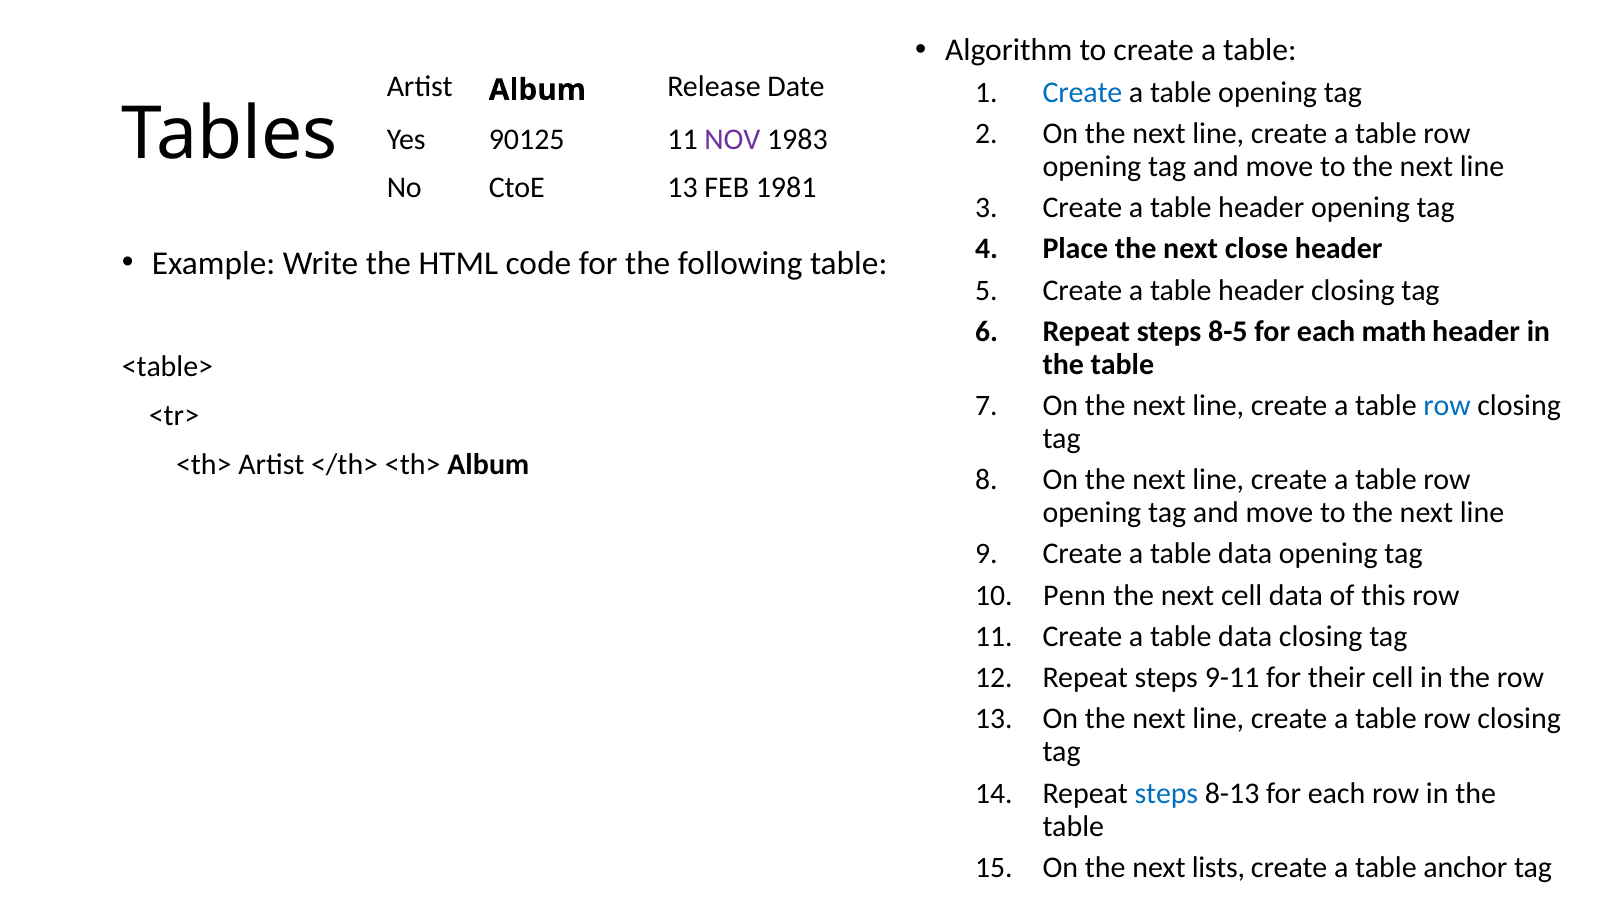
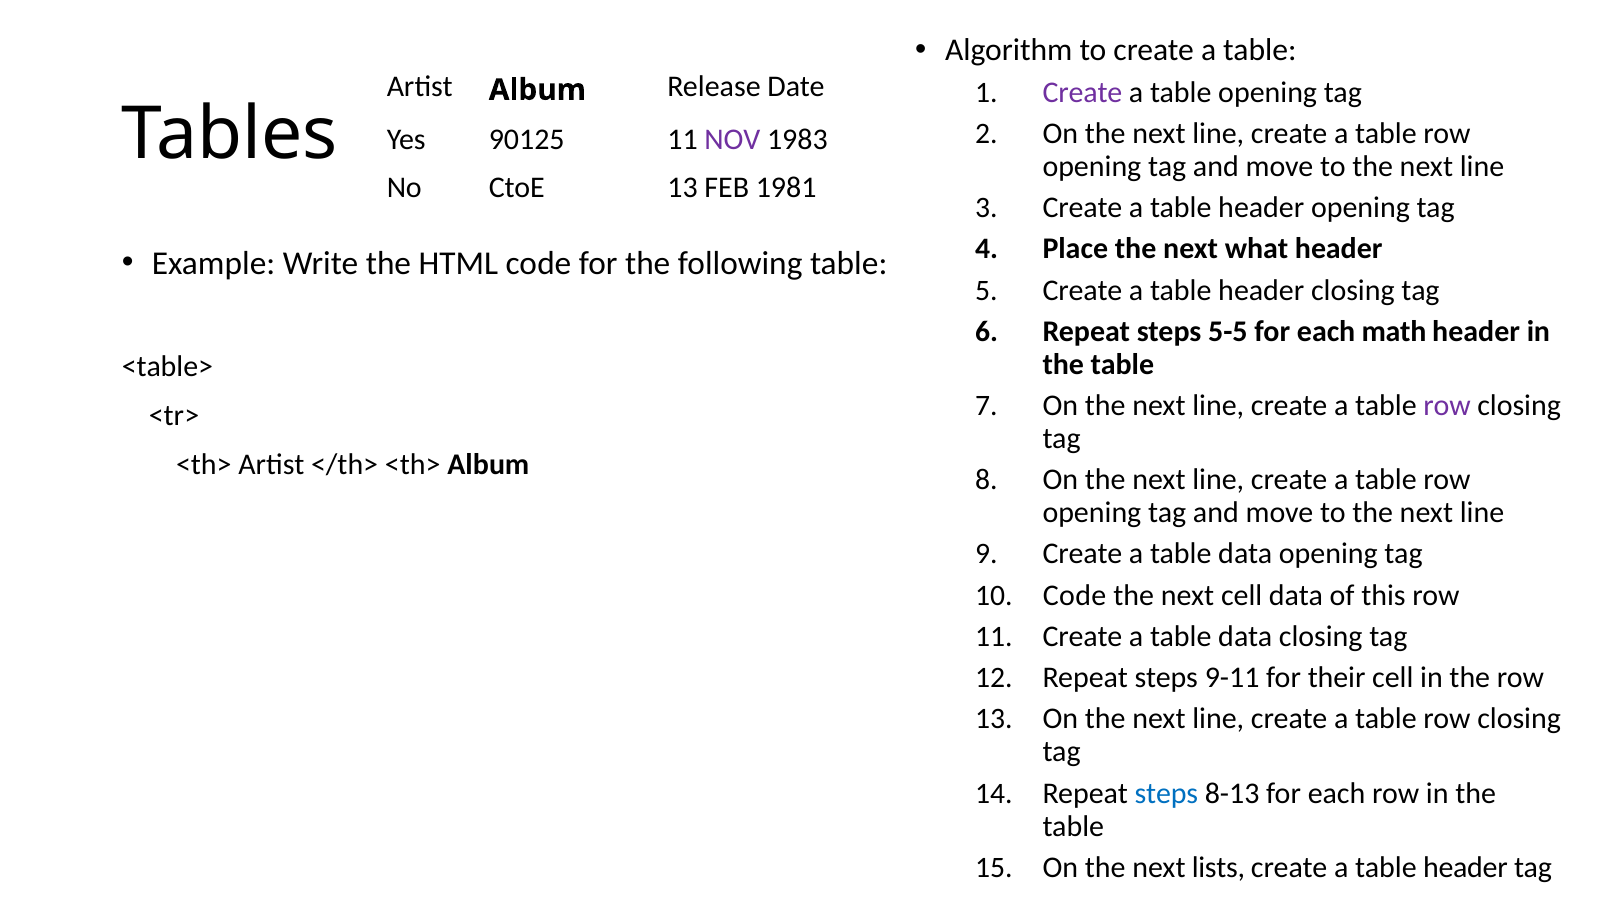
Create at (1082, 92) colour: blue -> purple
close: close -> what
8-5: 8-5 -> 5-5
row at (1447, 406) colour: blue -> purple
Penn at (1075, 596): Penn -> Code
anchor at (1465, 868): anchor -> header
